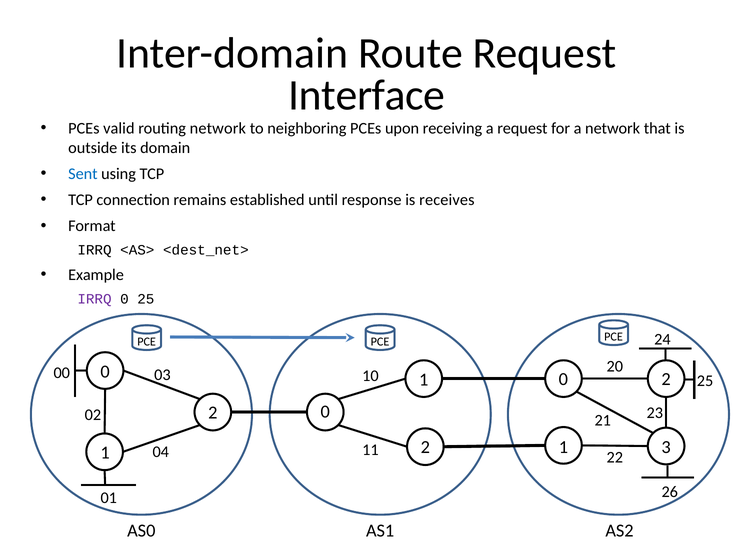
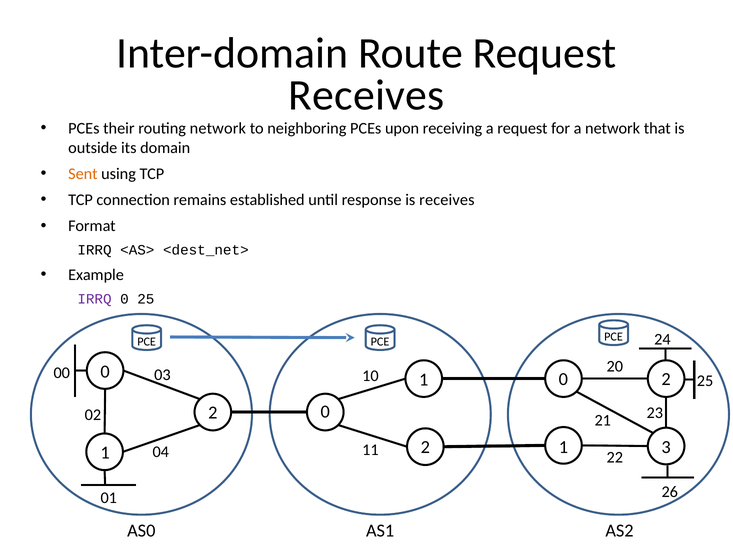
Interface at (367, 95): Interface -> Receives
valid: valid -> their
Sent colour: blue -> orange
